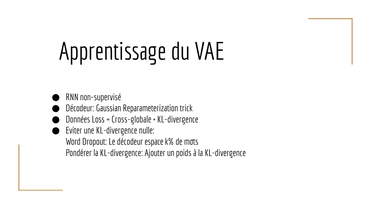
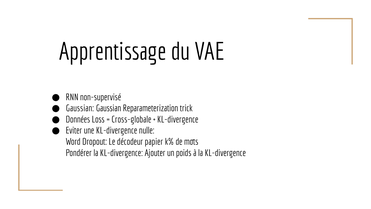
Décodeur at (80, 108): Décodeur -> Gaussian
espace: espace -> papier
